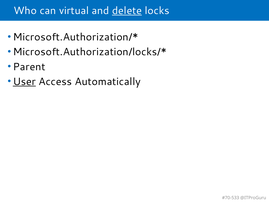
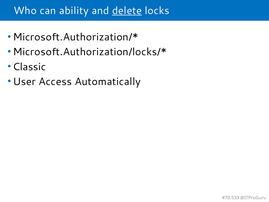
virtual: virtual -> ability
Parent: Parent -> Classic
User underline: present -> none
